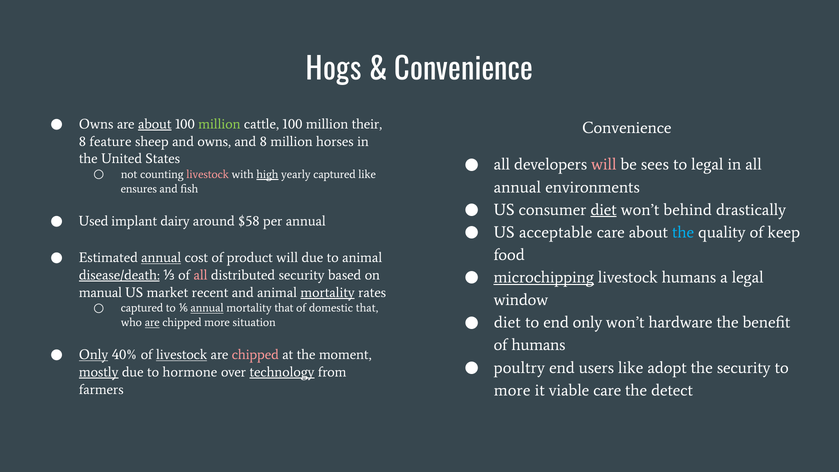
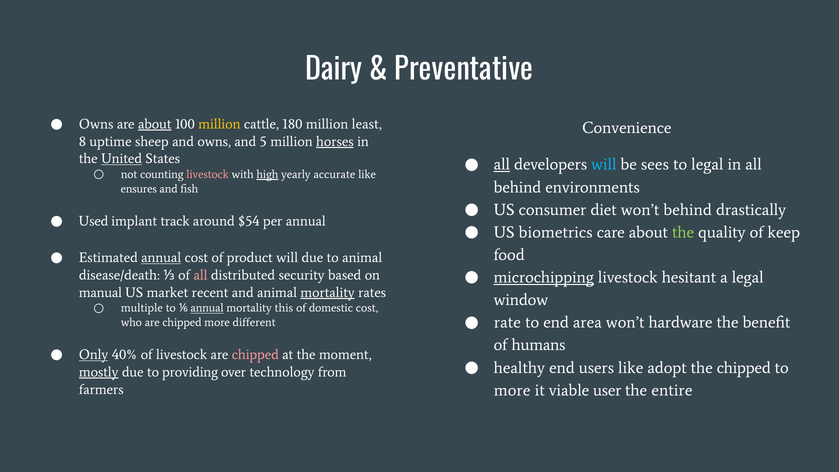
Hogs: Hogs -> Dairy
Convenience at (464, 70): Convenience -> Preventative
million at (219, 124) colour: light green -> yellow
cattle 100: 100 -> 180
their: their -> least
feature: feature -> uptime
and 8: 8 -> 5
horses underline: none -> present
United underline: none -> present
all at (502, 165) underline: none -> present
will at (604, 165) colour: pink -> light blue
yearly captured: captured -> accurate
annual at (517, 187): annual -> behind
diet at (604, 210) underline: present -> none
dairy: dairy -> track
$58: $58 -> $54
acceptable: acceptable -> biometrics
the at (683, 232) colour: light blue -> light green
disease/death underline: present -> none
livestock humans: humans -> hesitant
captured at (142, 308): captured -> multiple
mortality that: that -> this
domestic that: that -> cost
diet at (507, 322): diet -> rate
end only: only -> area
are at (152, 323) underline: present -> none
situation: situation -> different
livestock at (182, 355) underline: present -> none
poultry: poultry -> healthy
the security: security -> chipped
hormone: hormone -> providing
technology underline: present -> none
viable care: care -> user
detect: detect -> entire
